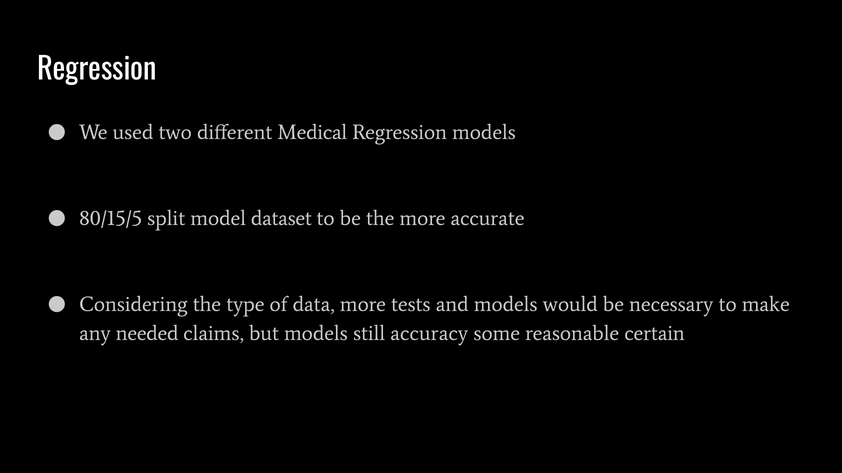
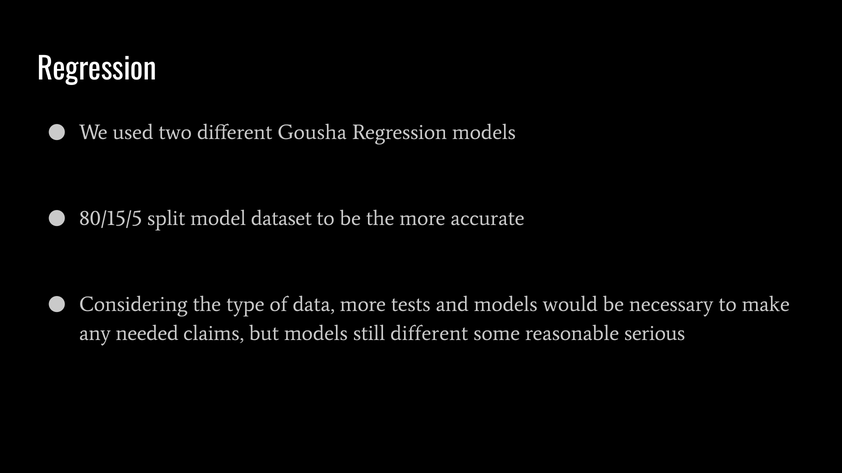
Medical: Medical -> Gousha
still accuracy: accuracy -> different
certain: certain -> serious
